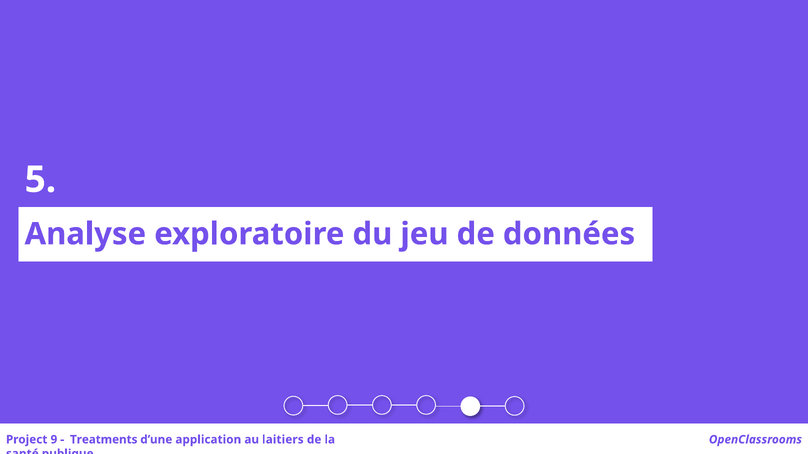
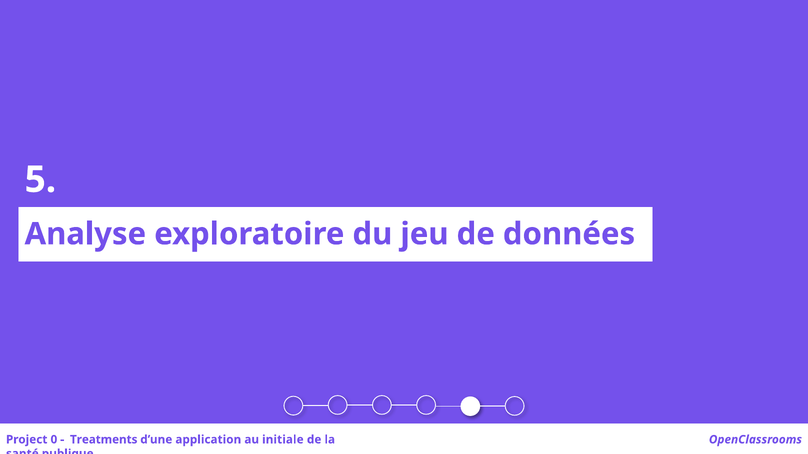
9: 9 -> 0
laitiers: laitiers -> initiale
